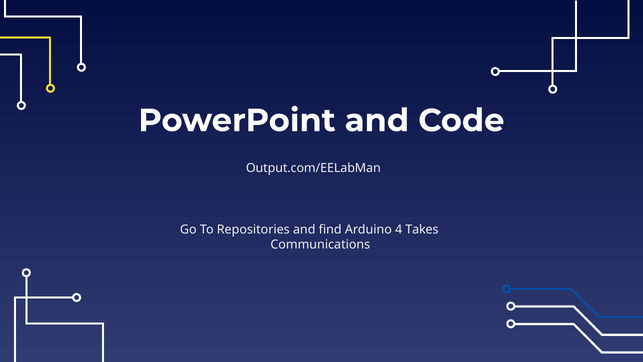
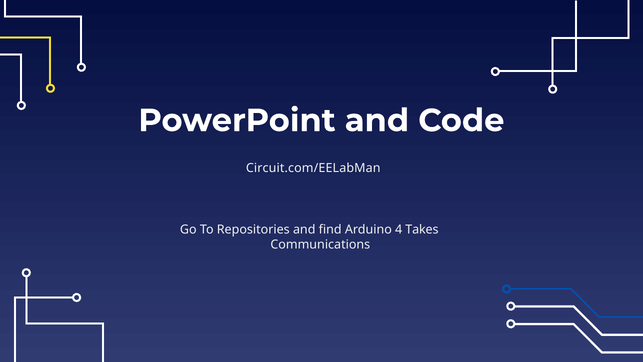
Output.com/EELabMan: Output.com/EELabMan -> Circuit.com/EELabMan
